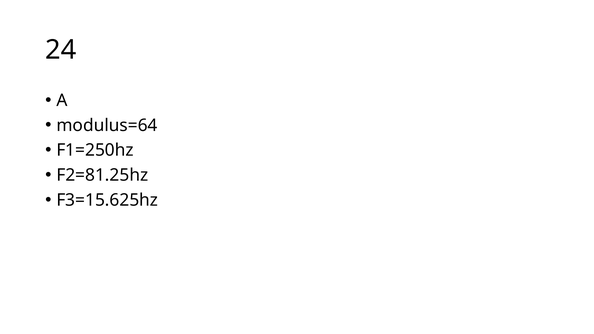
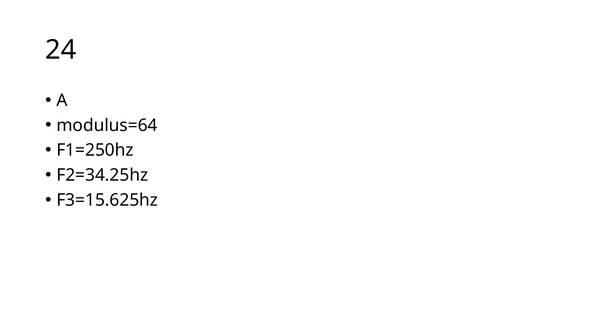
F2=81.25hz: F2=81.25hz -> F2=34.25hz
